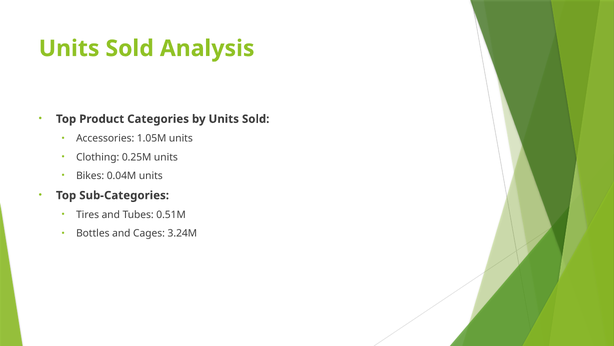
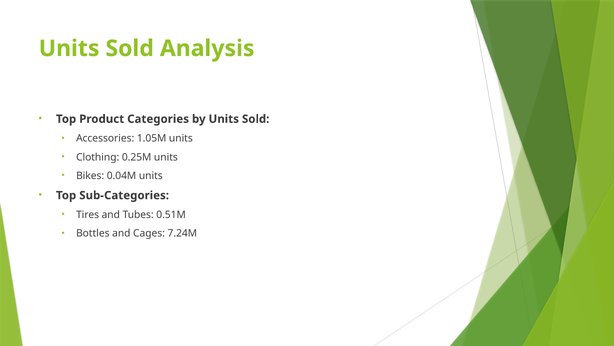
3.24M: 3.24M -> 7.24M
